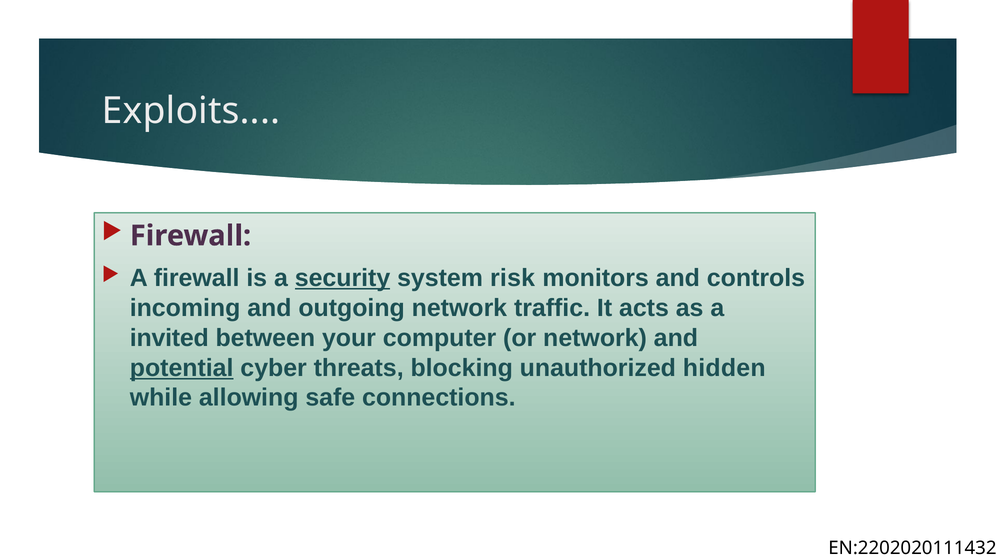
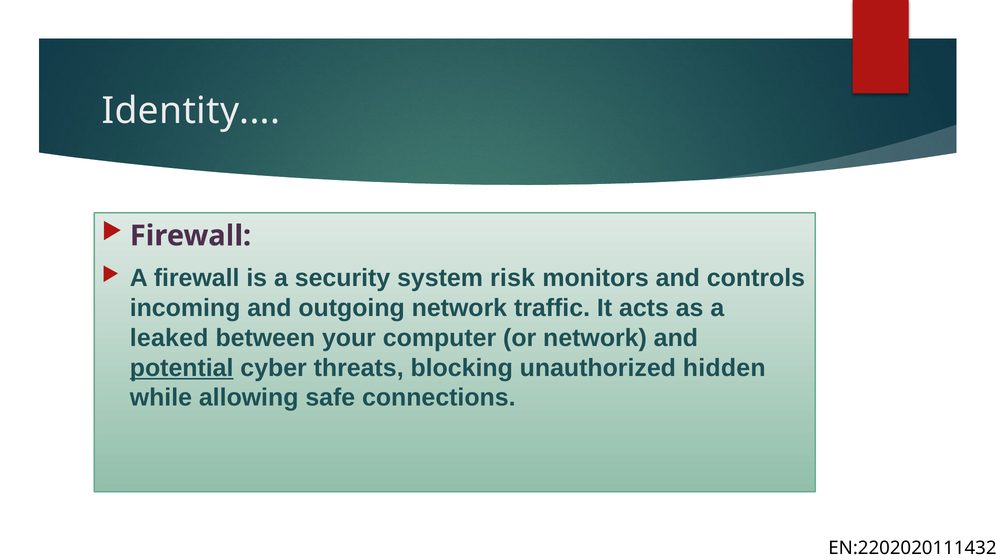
Exploits: Exploits -> Identity
security underline: present -> none
invited: invited -> leaked
